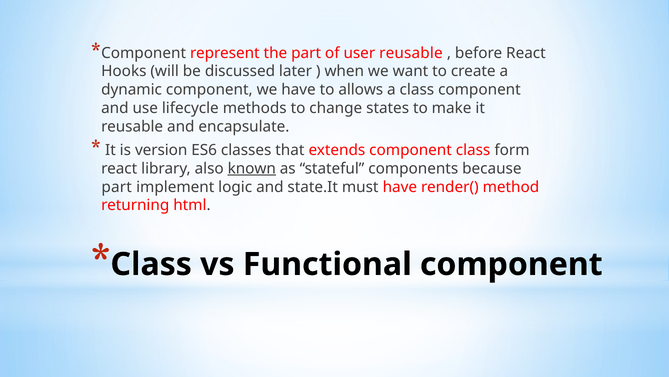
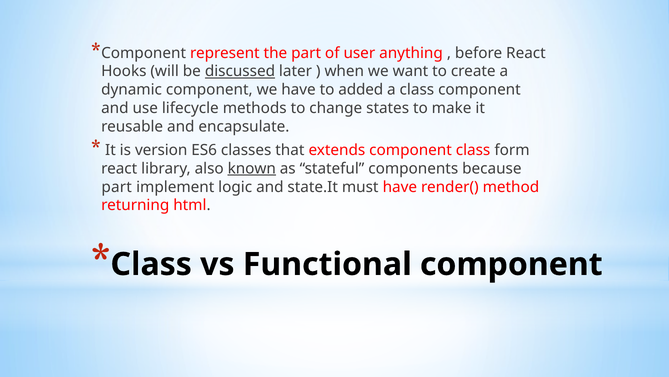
user reusable: reusable -> anything
discussed underline: none -> present
allows: allows -> added
